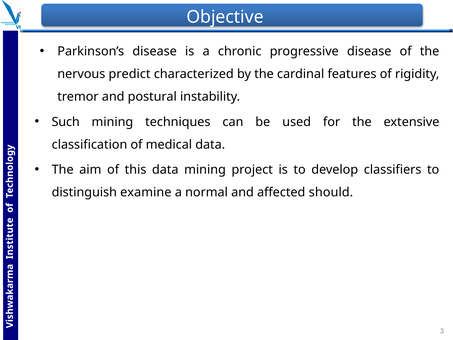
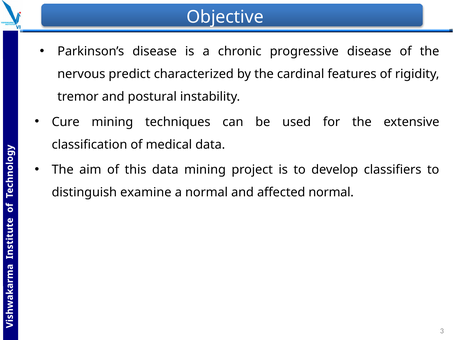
Such: Such -> Cure
affected should: should -> normal
